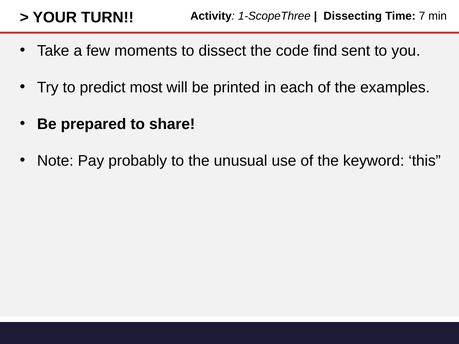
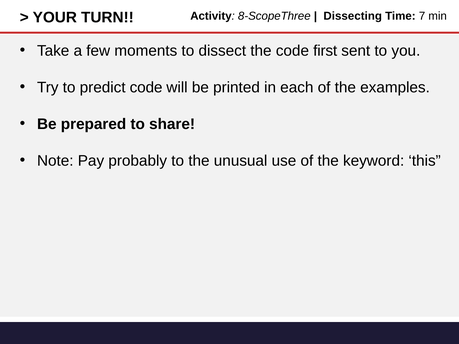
1-ScopeThree: 1-ScopeThree -> 8-ScopeThree
find: find -> first
predict most: most -> code
